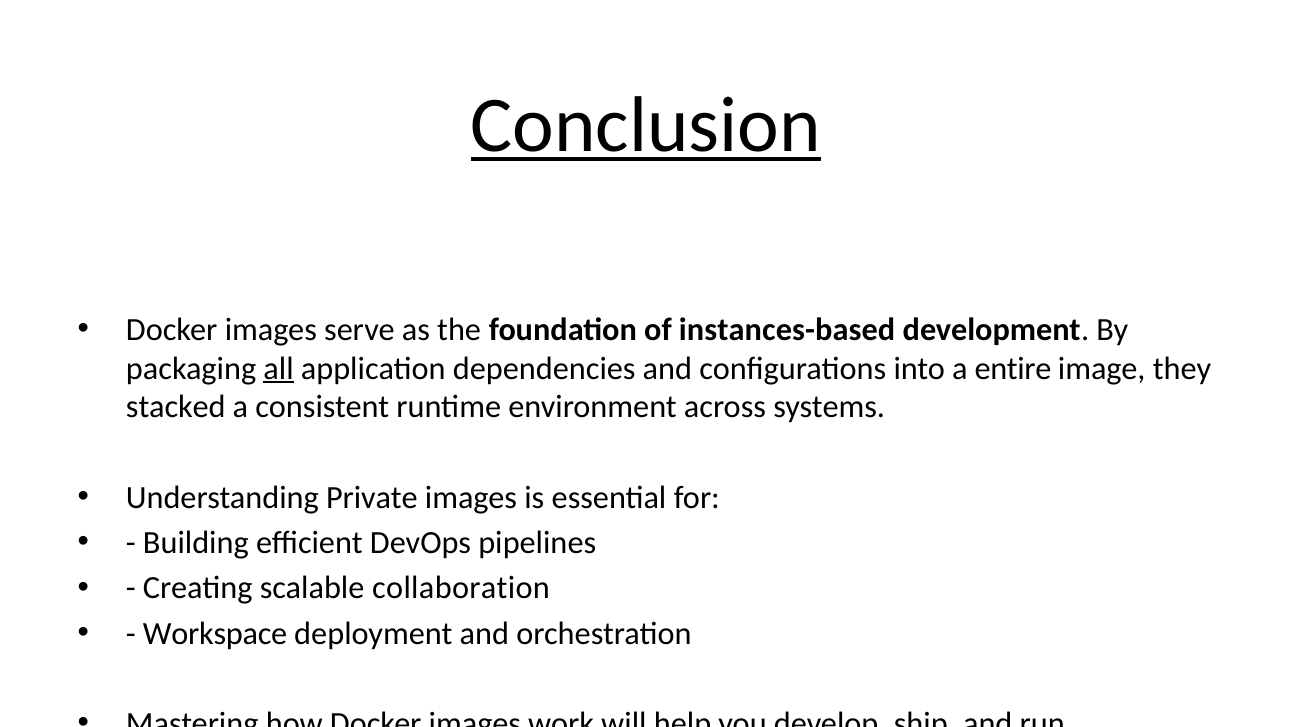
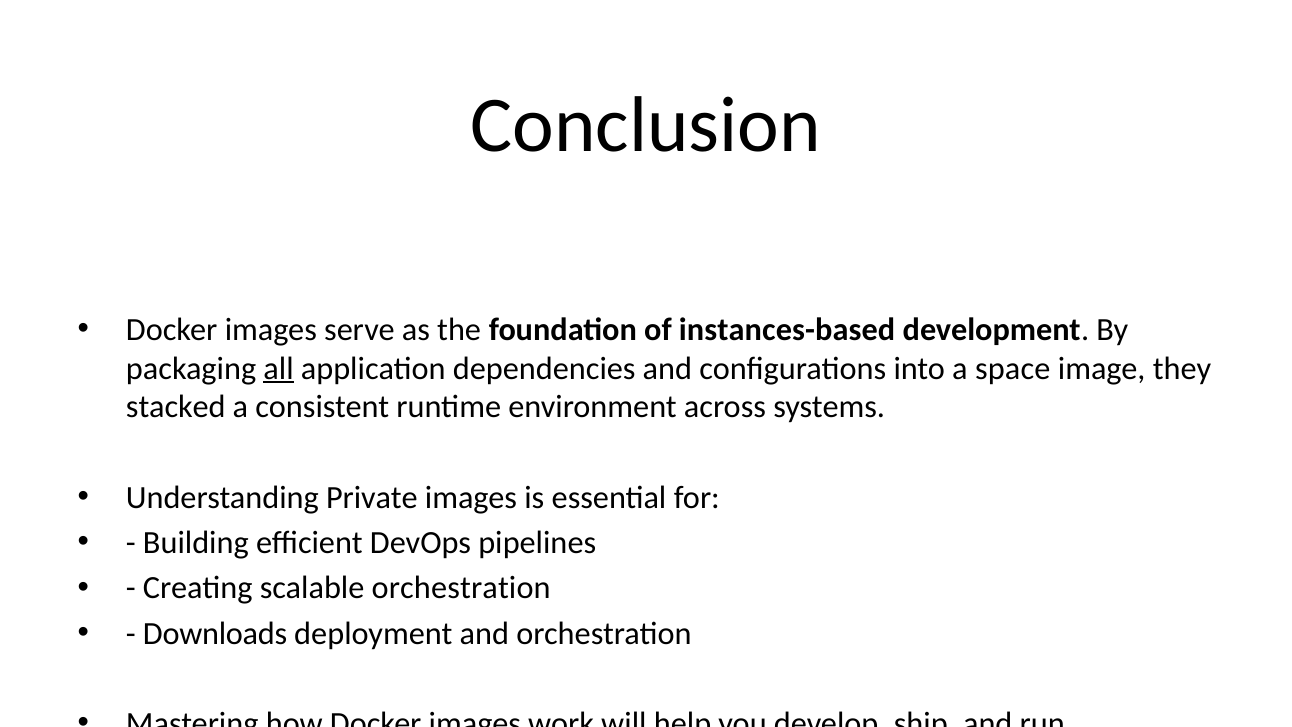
Conclusion underline: present -> none
entire: entire -> space
scalable collaboration: collaboration -> orchestration
Workspace: Workspace -> Downloads
